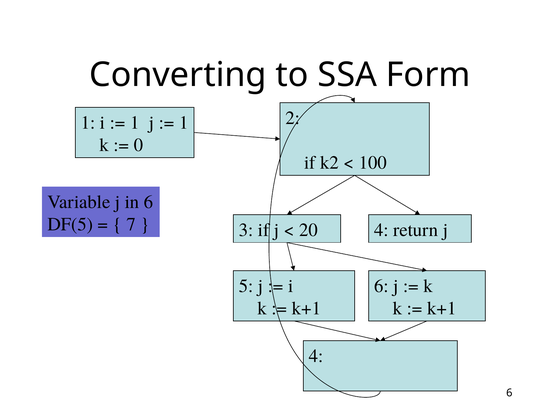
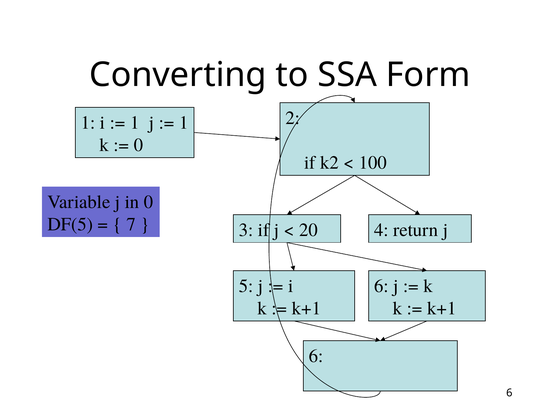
in 6: 6 -> 0
4 at (316, 356): 4 -> 6
